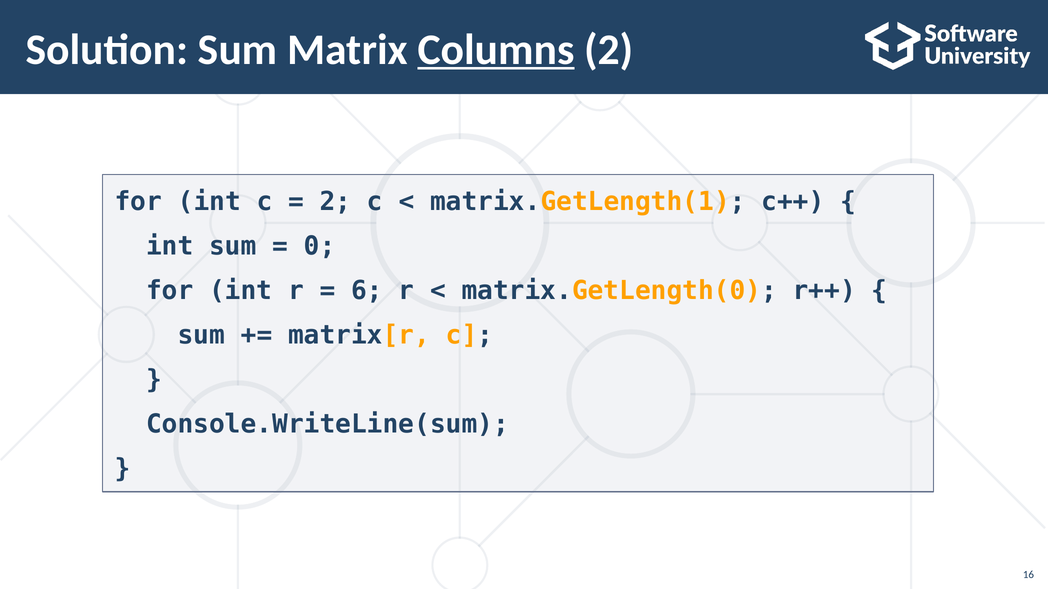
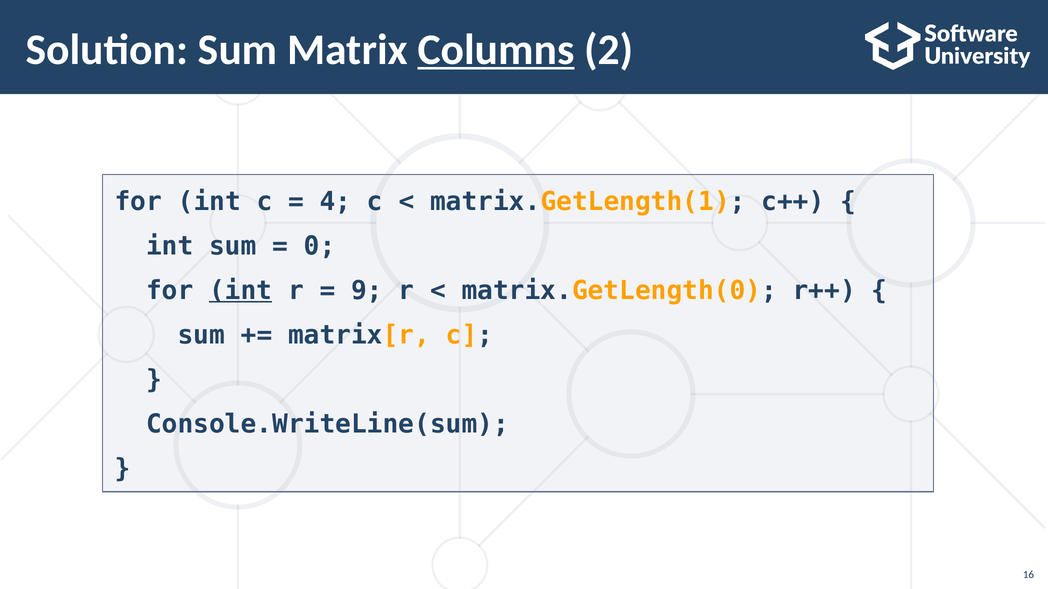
2 at (335, 202): 2 -> 4
int at (241, 291) underline: none -> present
6: 6 -> 9
